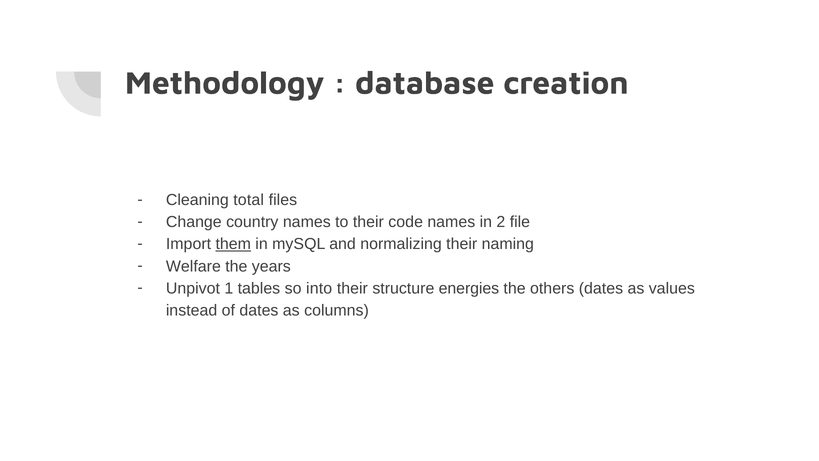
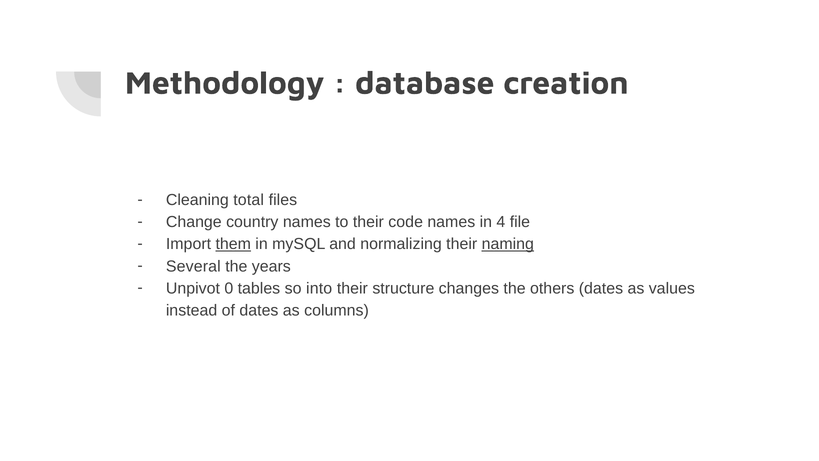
2: 2 -> 4
naming underline: none -> present
Welfare: Welfare -> Several
1: 1 -> 0
energies: energies -> changes
